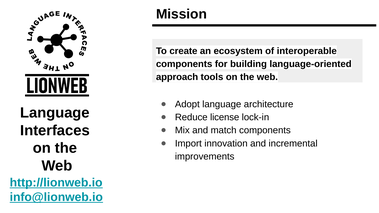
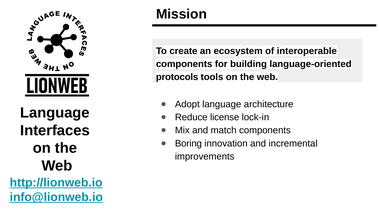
approach: approach -> protocols
Import: Import -> Boring
